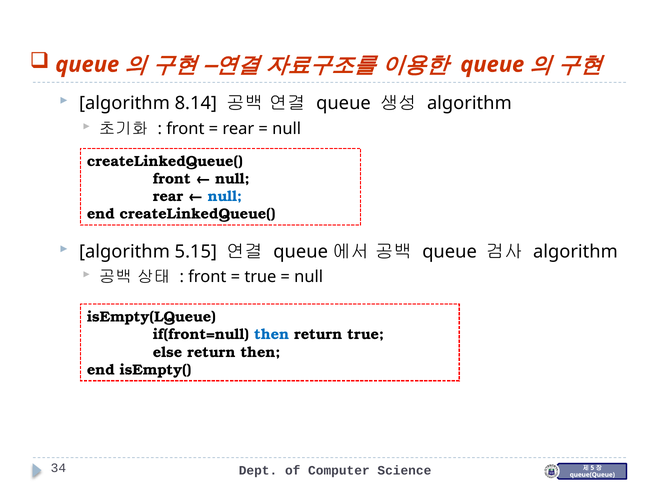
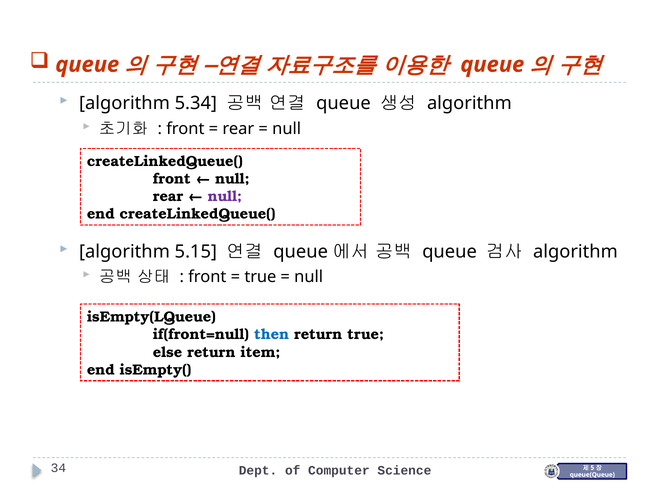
8.14: 8.14 -> 5.34
null at (225, 197) colour: blue -> purple
return then: then -> item
